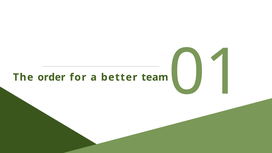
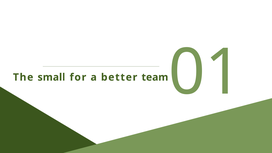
order: order -> small
